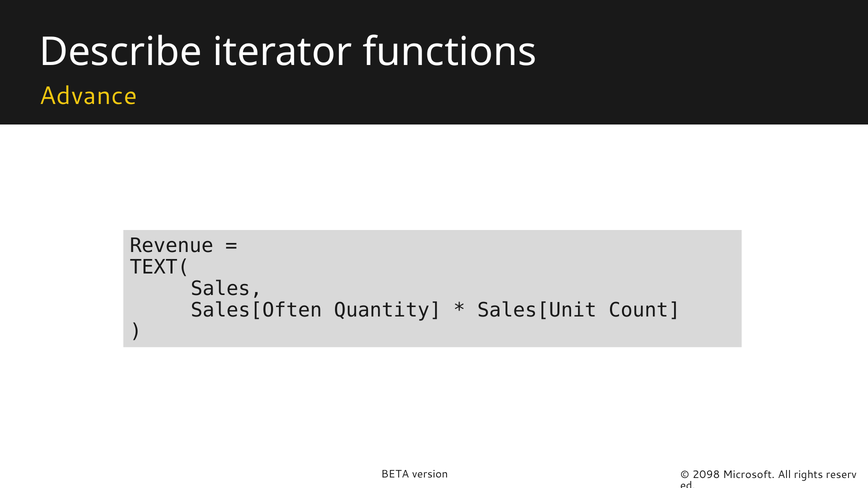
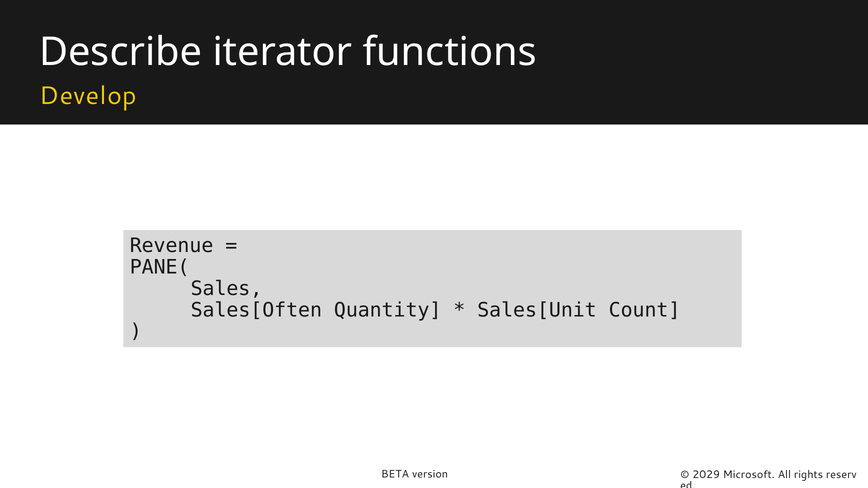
Advance: Advance -> Develop
TEXT(: TEXT( -> PANE(
2098: 2098 -> 2029
